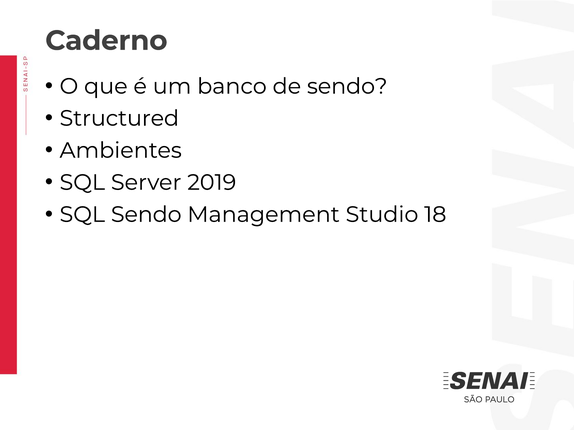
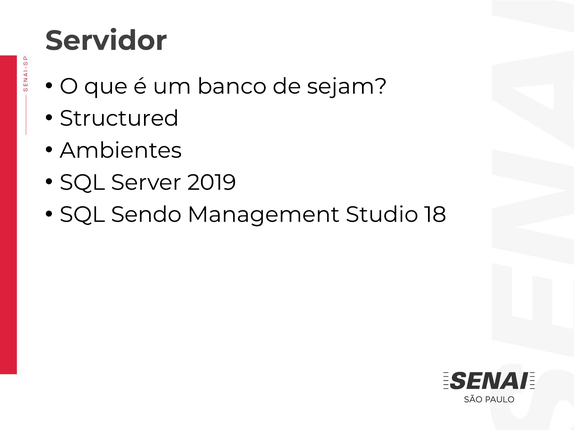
Caderno: Caderno -> Servidor
de sendo: sendo -> sejam
